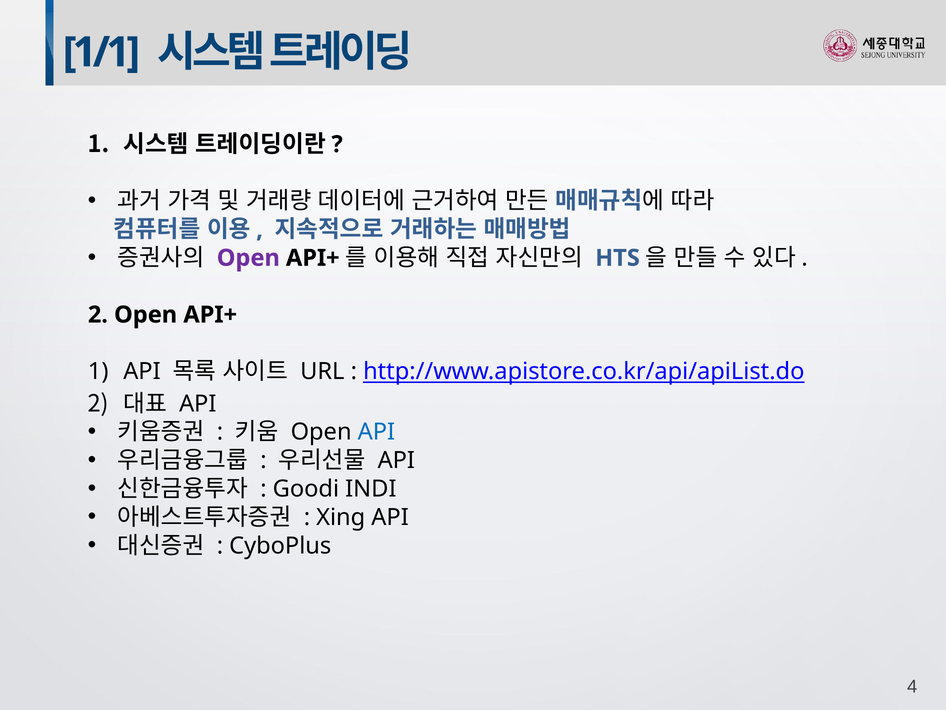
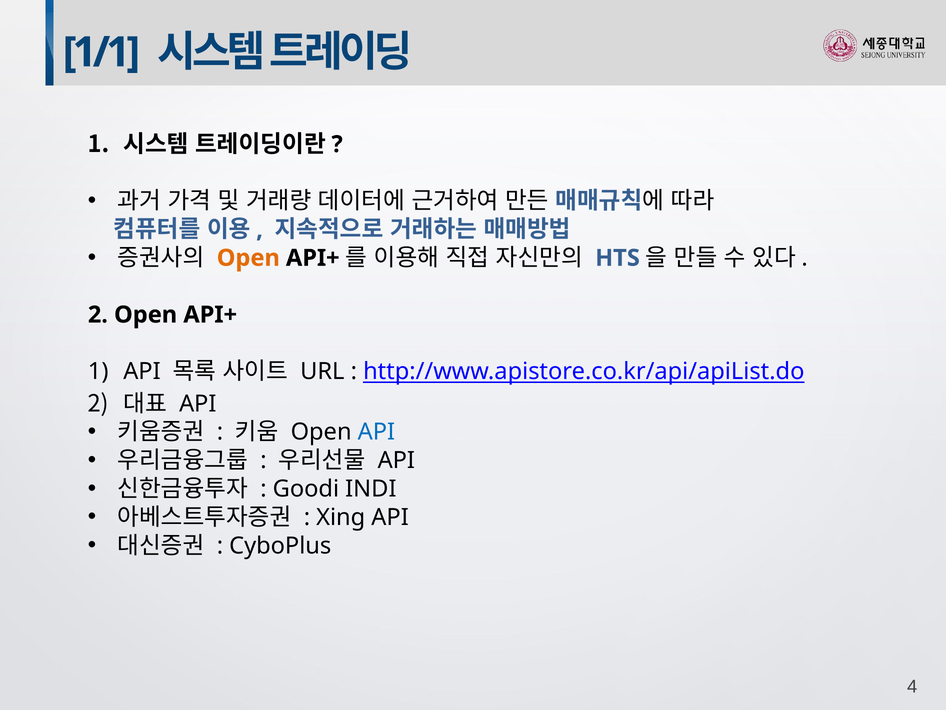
Open at (248, 258) colour: purple -> orange
